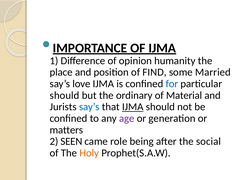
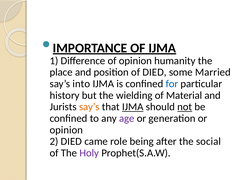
of FIND: FIND -> DIED
love: love -> into
should at (65, 95): should -> history
ordinary: ordinary -> wielding
say’s at (89, 107) colour: blue -> orange
not underline: none -> present
matters at (66, 130): matters -> opinion
2 SEEN: SEEN -> DIED
Holy colour: orange -> purple
